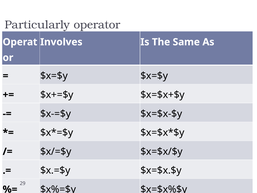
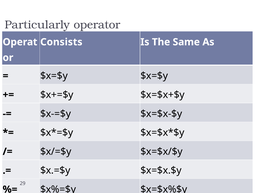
Involves: Involves -> Consists
